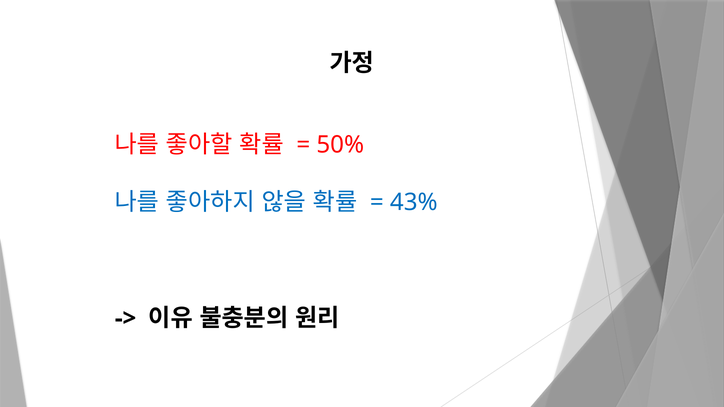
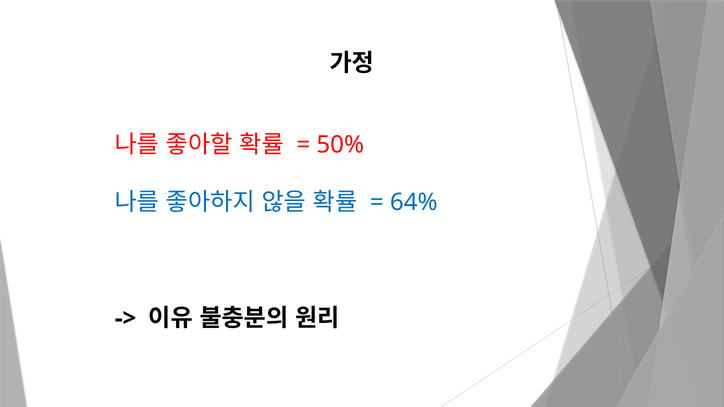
43%: 43% -> 64%
